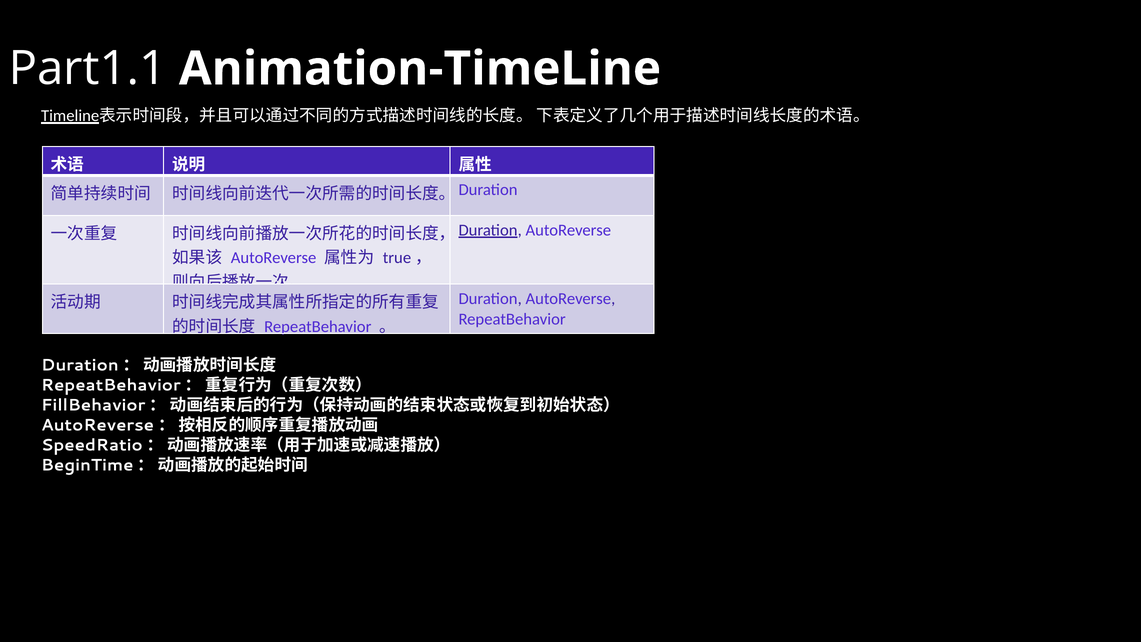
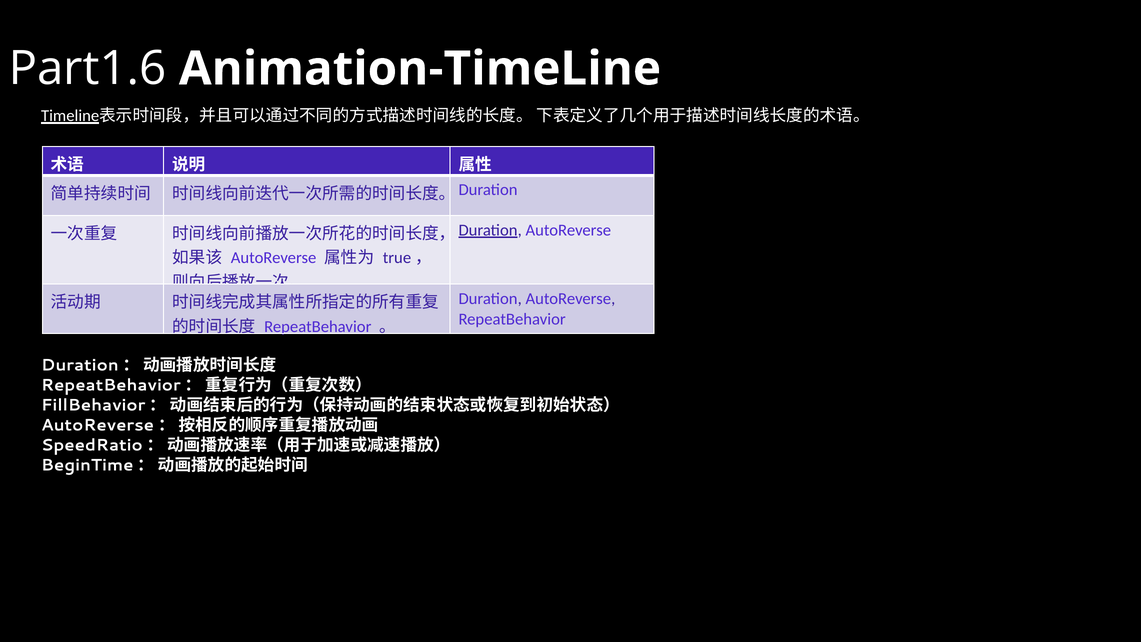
Part1.1: Part1.1 -> Part1.6
